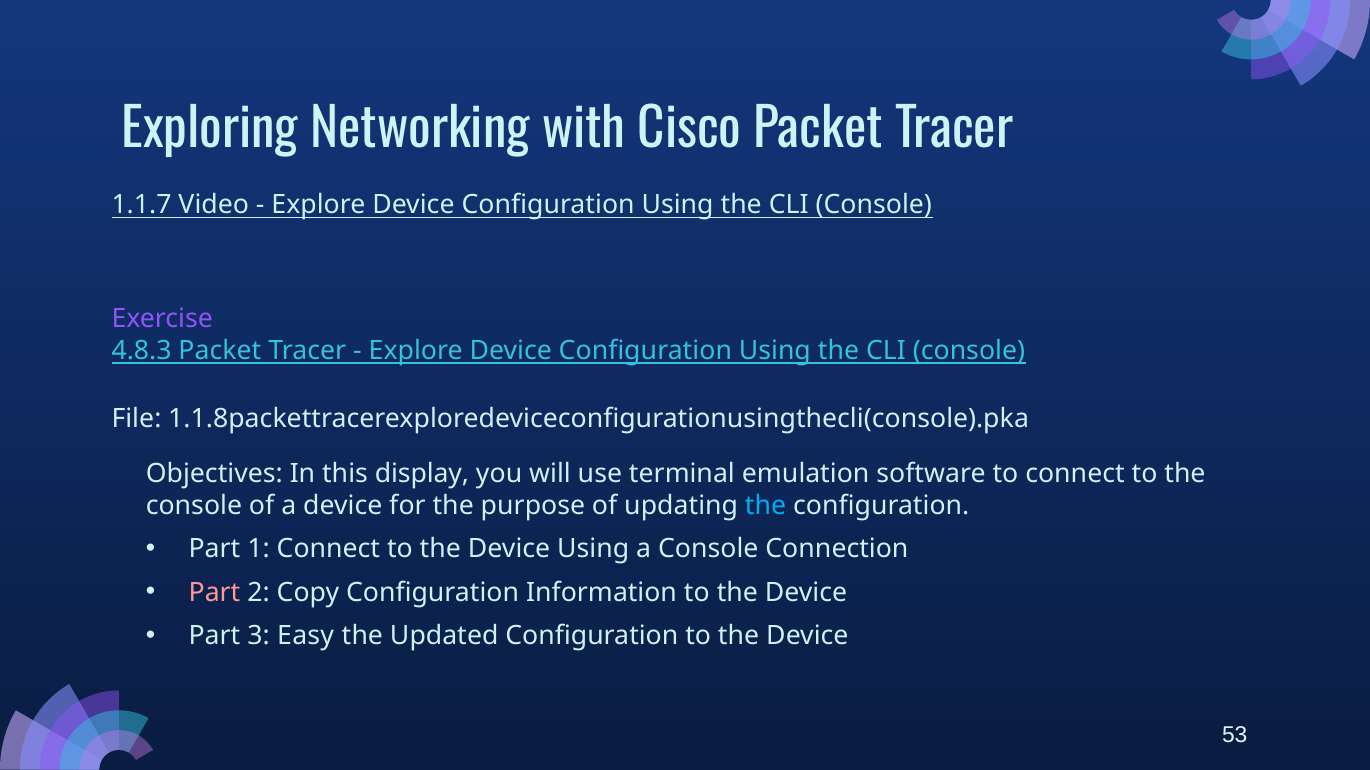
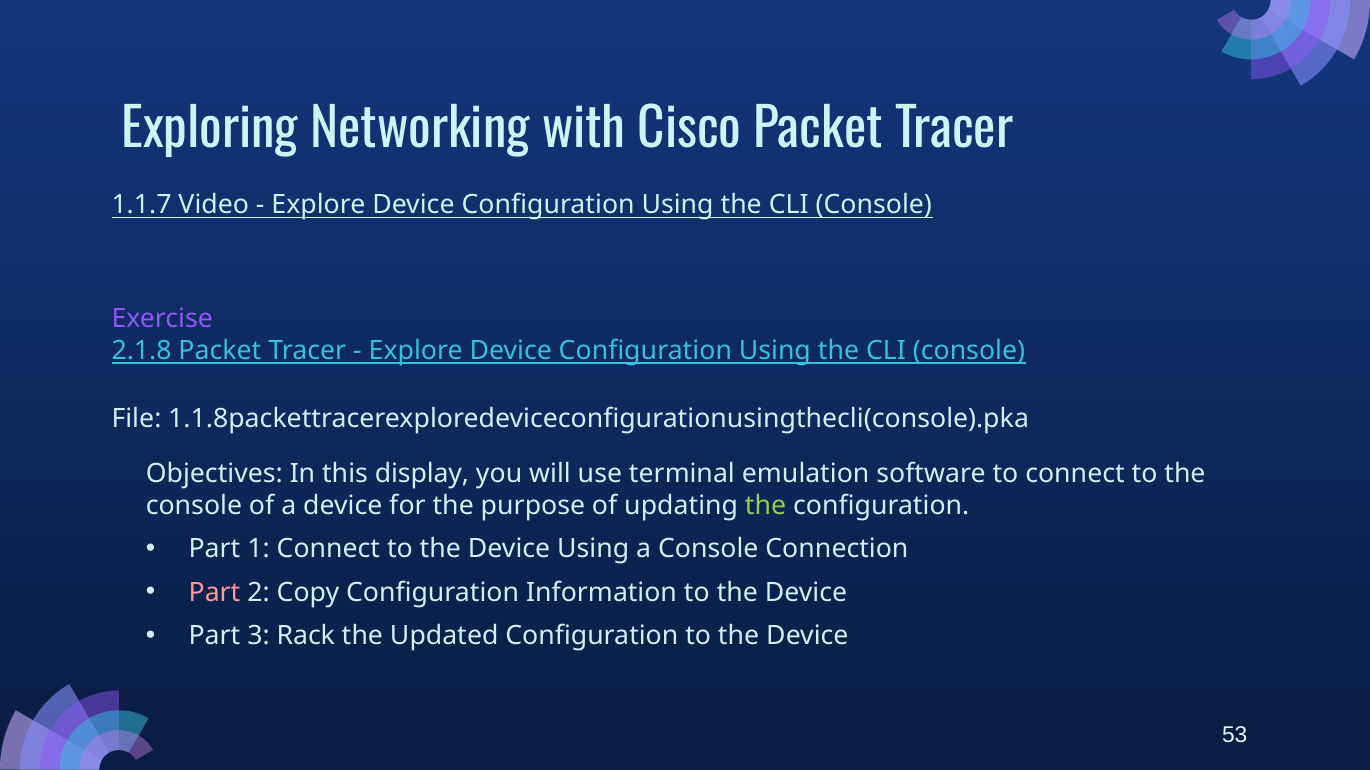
4.8.3: 4.8.3 -> 2.1.8
the at (766, 506) colour: light blue -> light green
Easy: Easy -> Rack
